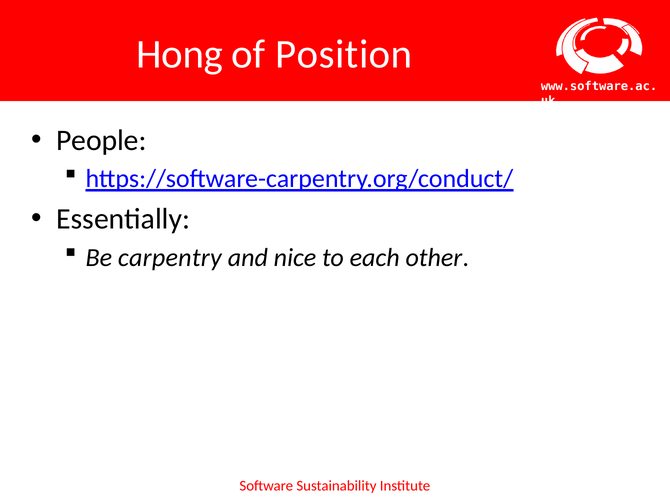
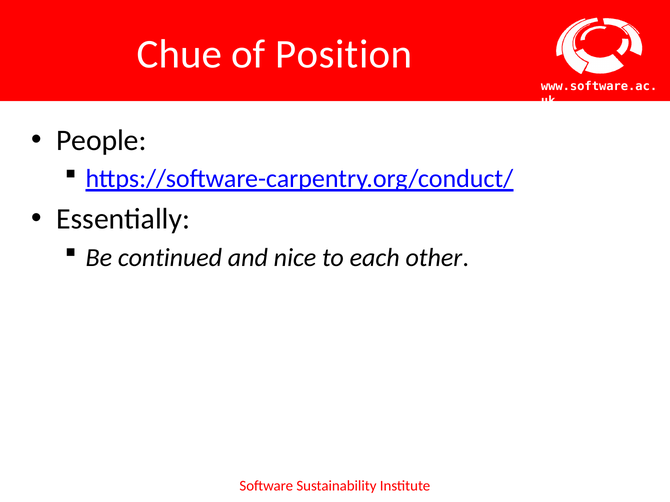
Hong: Hong -> Chue
carpentry: carpentry -> continued
